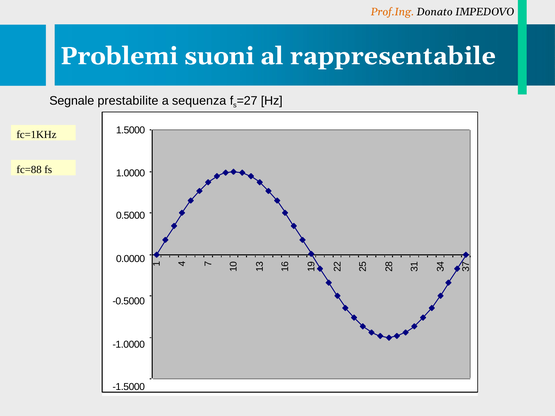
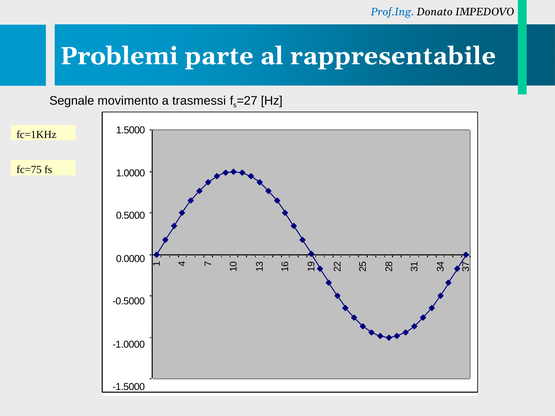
Prof.Ing colour: orange -> blue
suoni: suoni -> parte
prestabilite: prestabilite -> movimento
sequenza: sequenza -> trasmessi
fc=88: fc=88 -> fc=75
